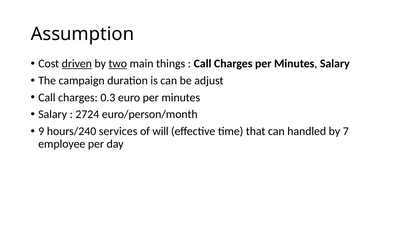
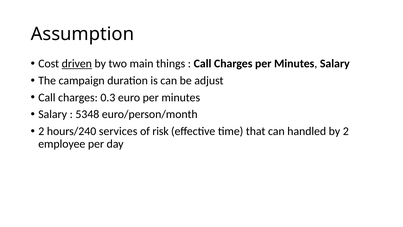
two underline: present -> none
2724: 2724 -> 5348
9 at (41, 131): 9 -> 2
will: will -> risk
by 7: 7 -> 2
